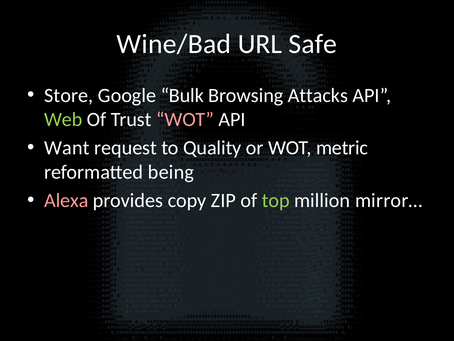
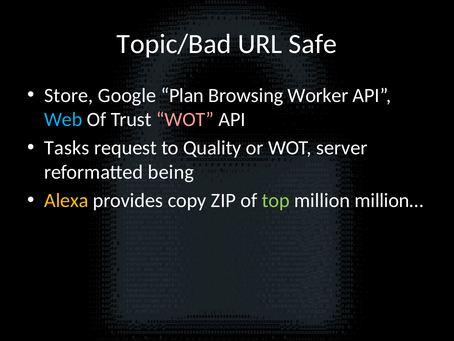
Wine/Bad: Wine/Bad -> Topic/Bad
Bulk: Bulk -> Plan
Attacks: Attacks -> Worker
Web colour: light green -> light blue
Want: Want -> Tasks
metric: metric -> server
Alexa colour: pink -> yellow
mirror…: mirror… -> million…
